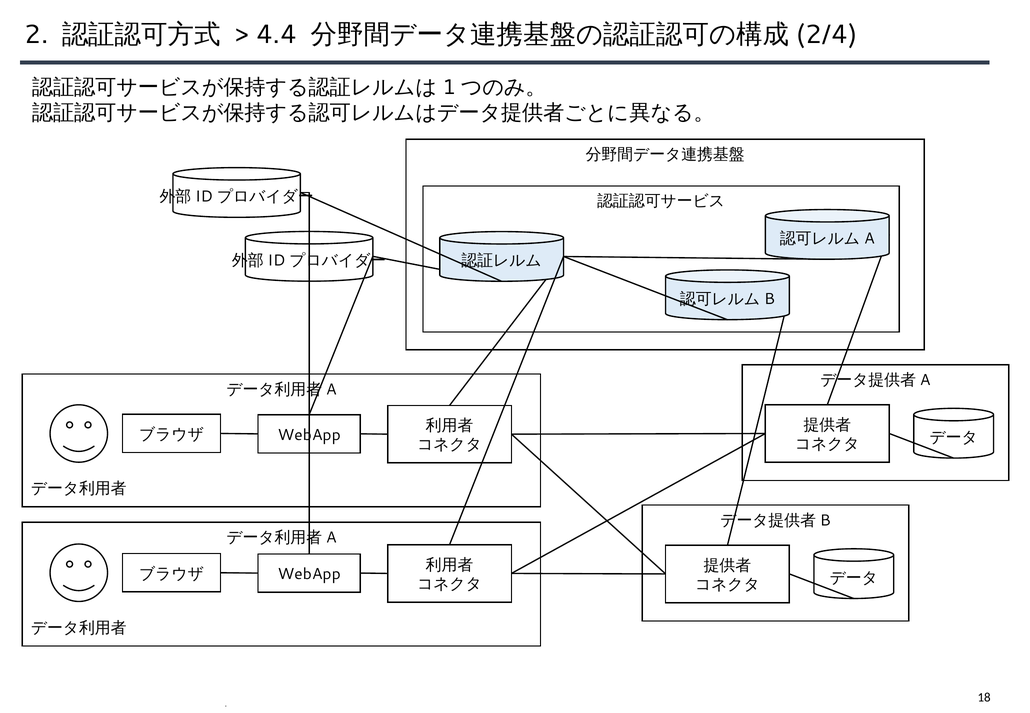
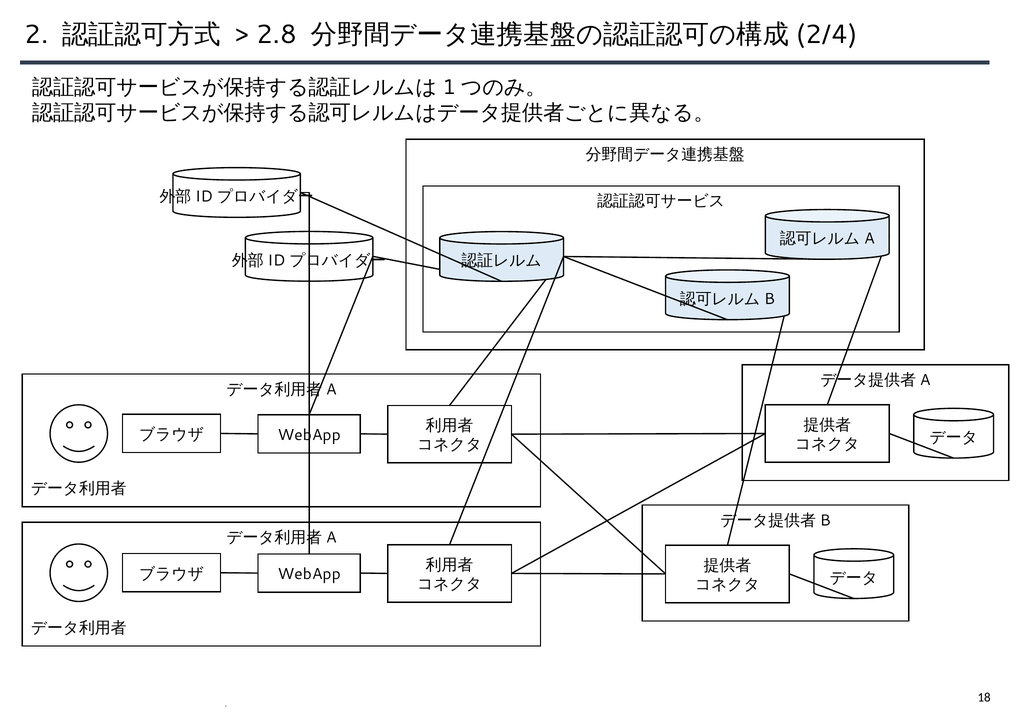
4.4: 4.4 -> 2.8
